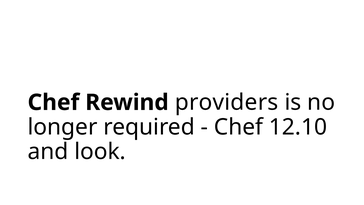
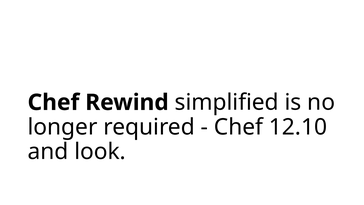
providers: providers -> simplified
